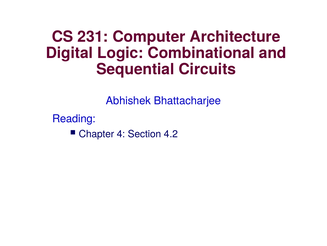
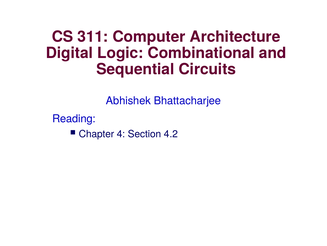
231: 231 -> 311
